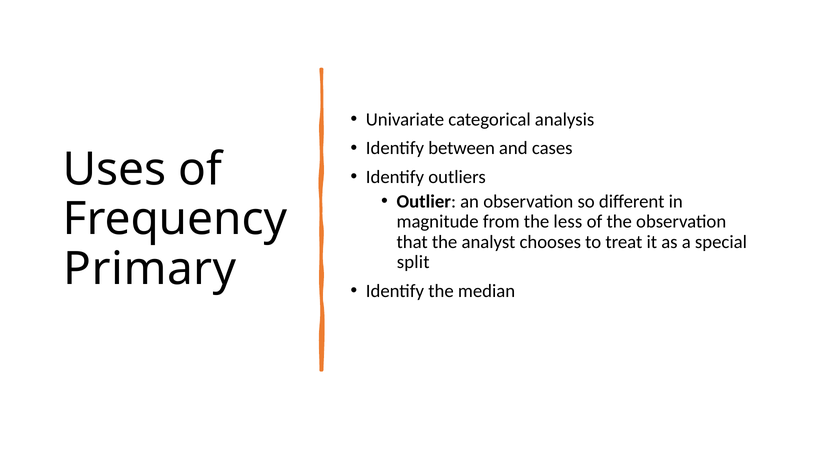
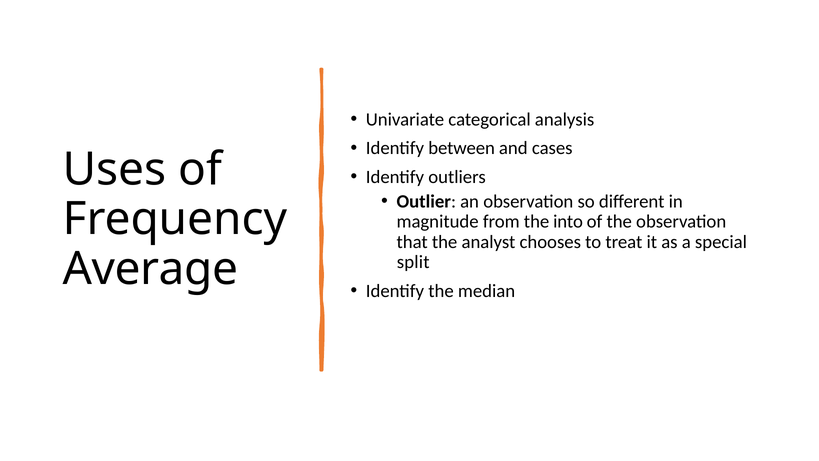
less: less -> into
Primary: Primary -> Average
